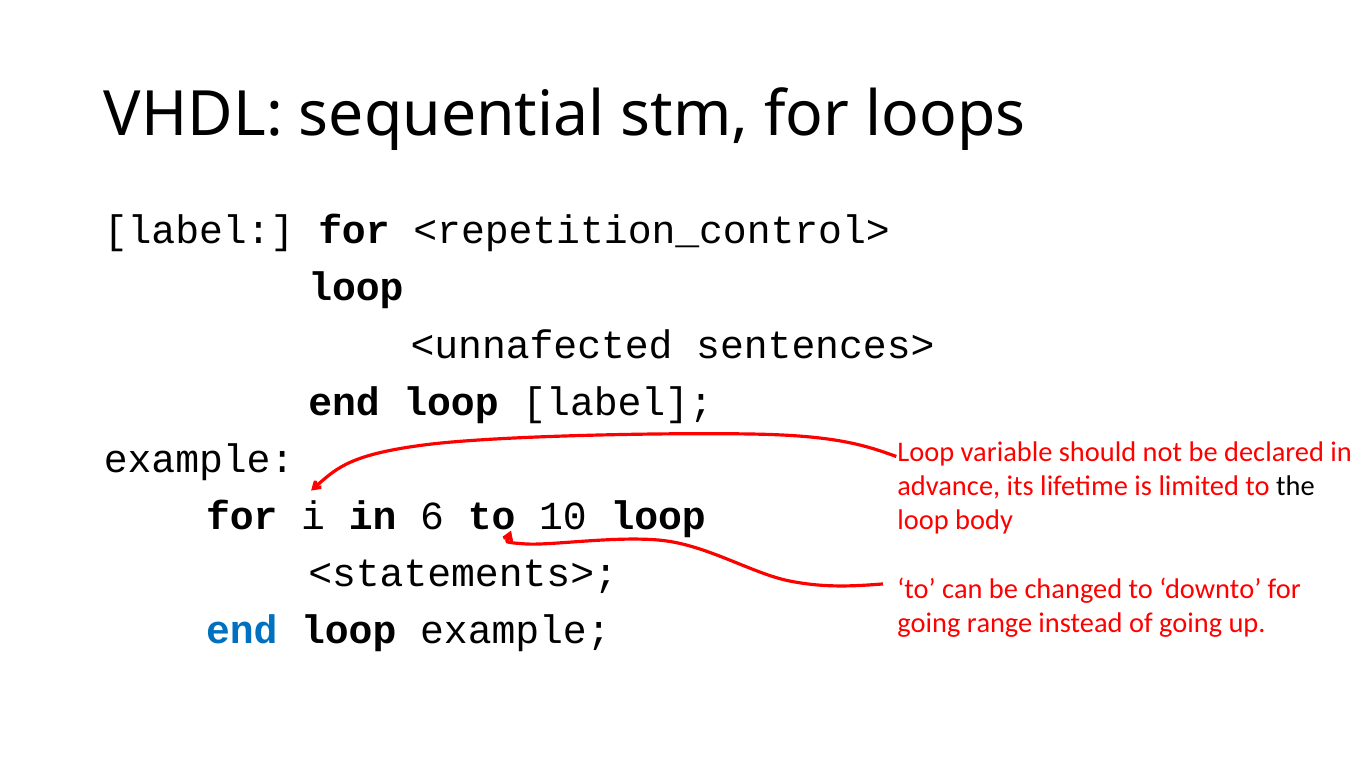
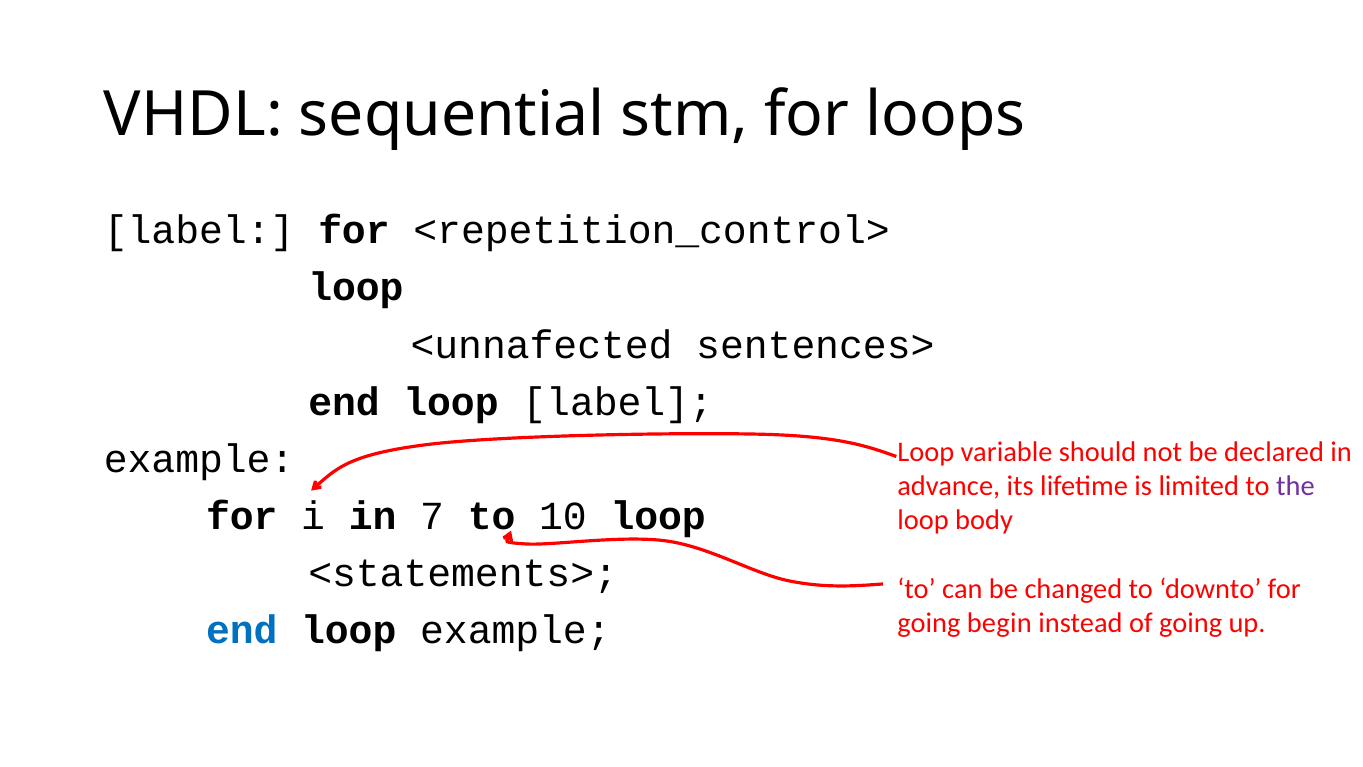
the colour: black -> purple
6: 6 -> 7
range: range -> begin
